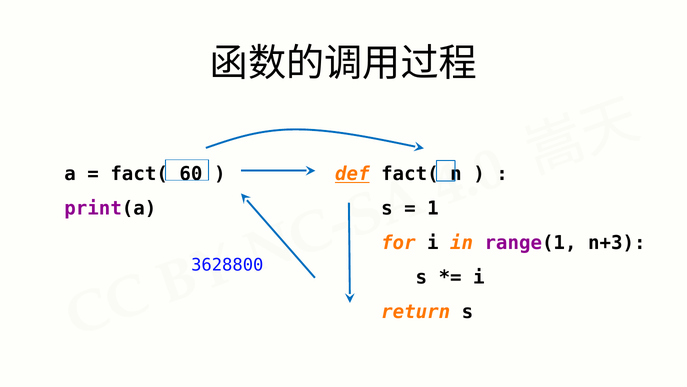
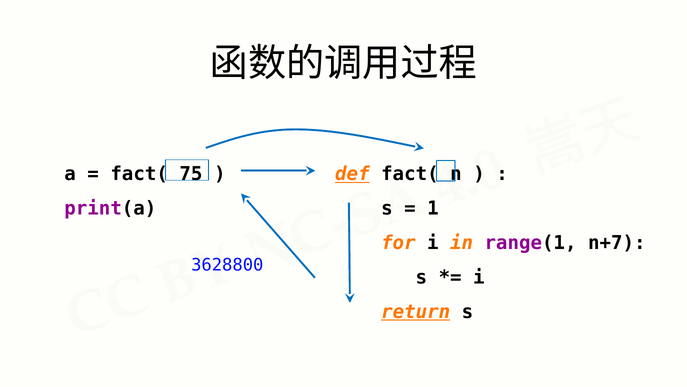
60: 60 -> 75
n+3: n+3 -> n+7
return underline: none -> present
